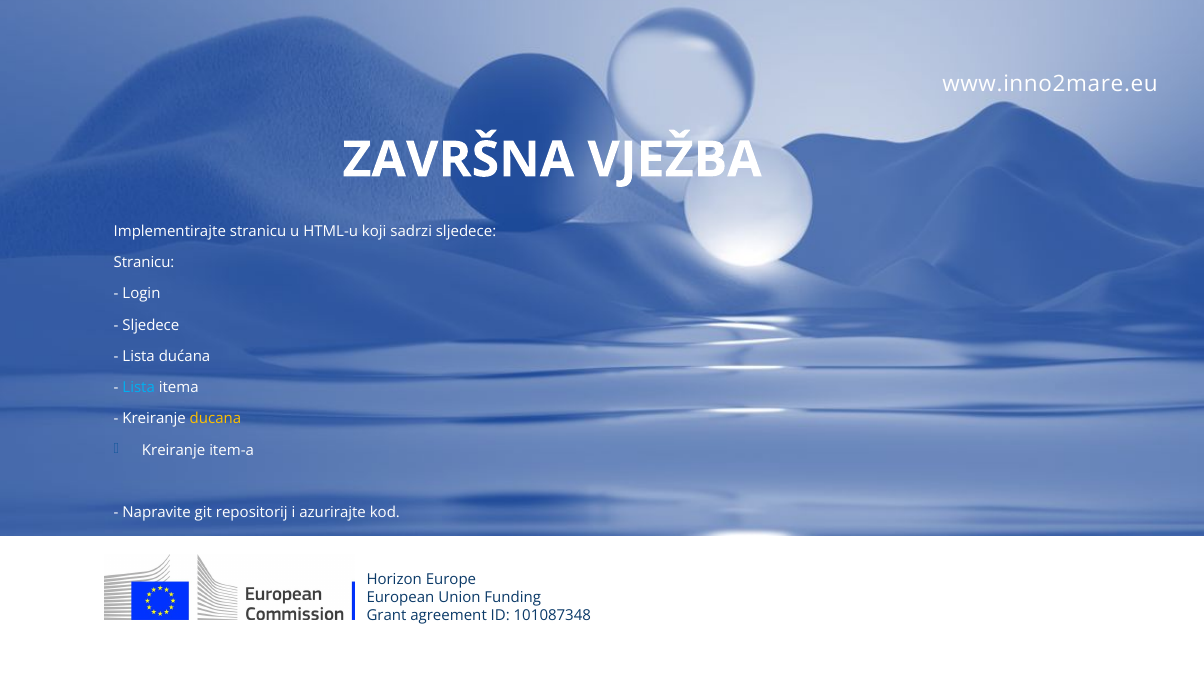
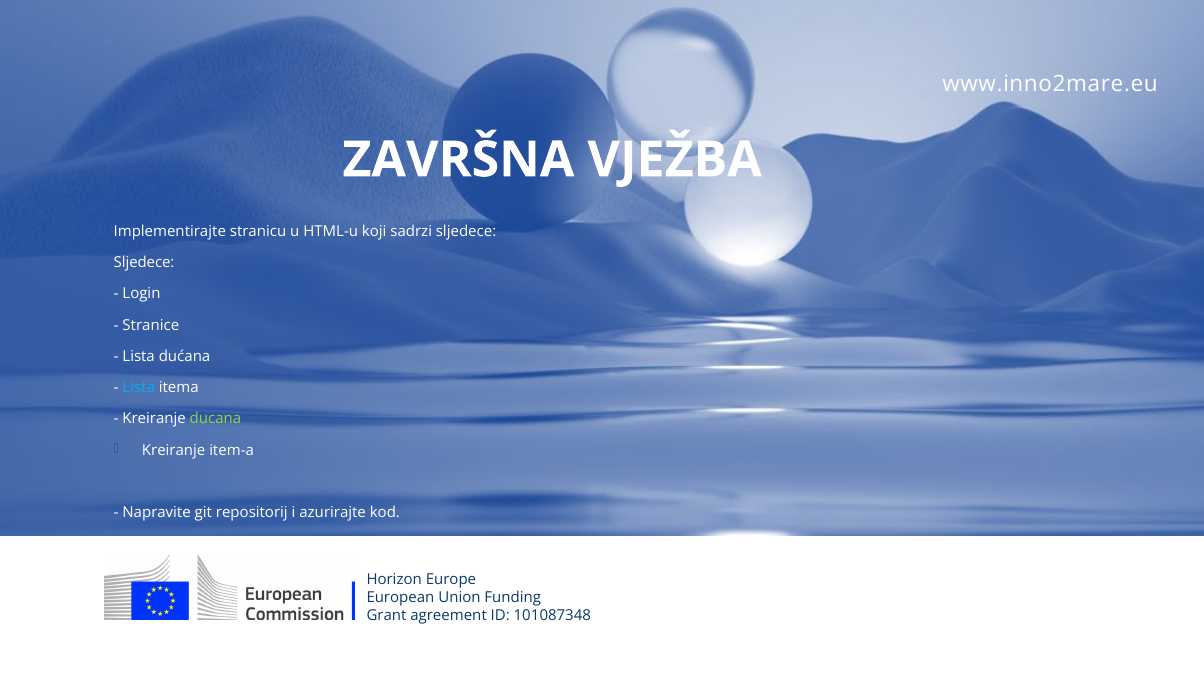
Stranicu at (144, 263): Stranicu -> Sljedece
Sljedece at (151, 325): Sljedece -> Stranice
ducana colour: yellow -> light green
